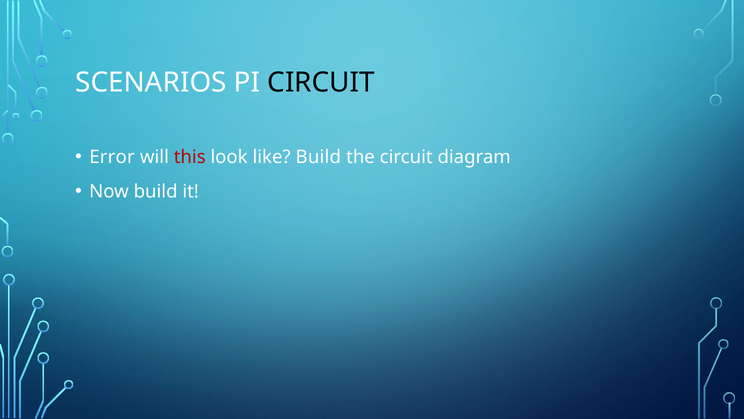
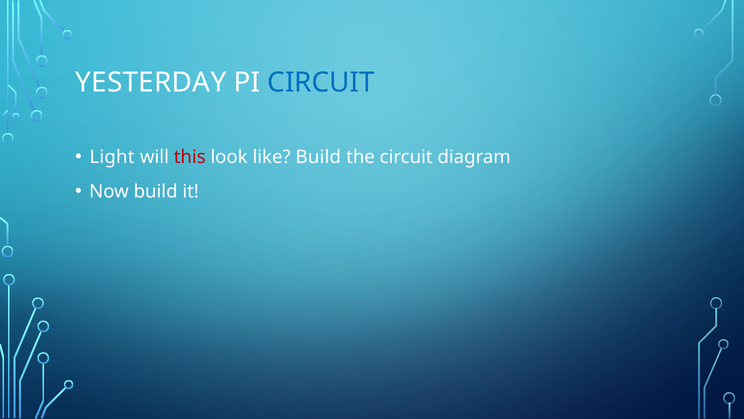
SCENARIOS: SCENARIOS -> YESTERDAY
CIRCUIT at (321, 83) colour: black -> blue
Error: Error -> Light
